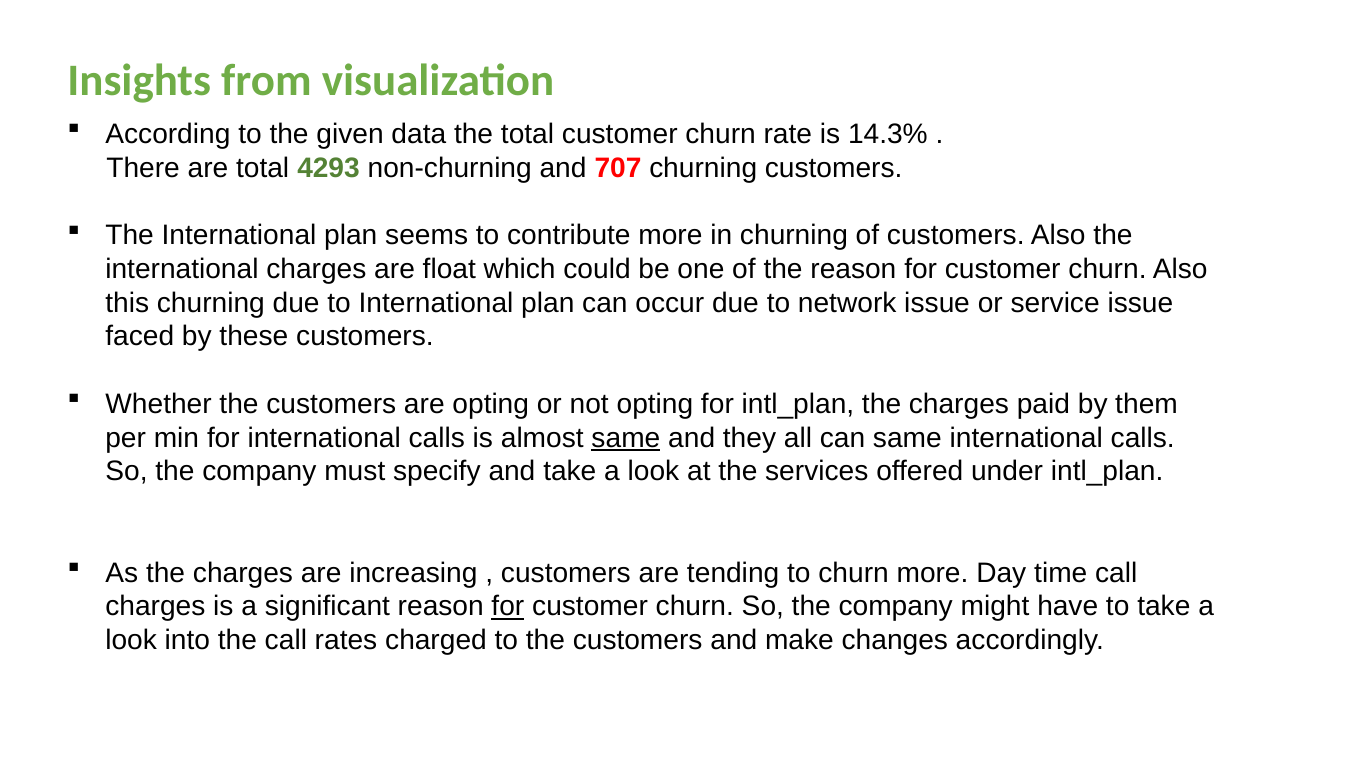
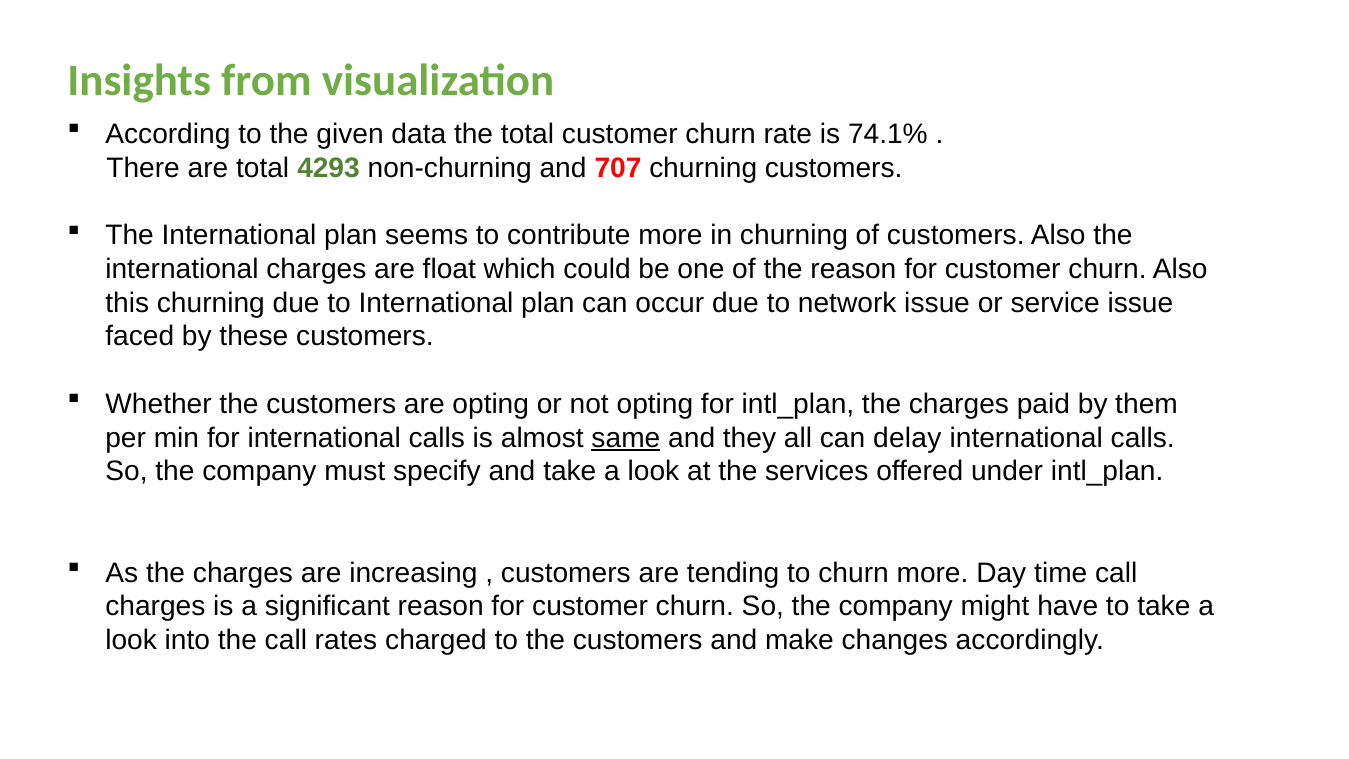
14.3%: 14.3% -> 74.1%
can same: same -> delay
for at (508, 606) underline: present -> none
